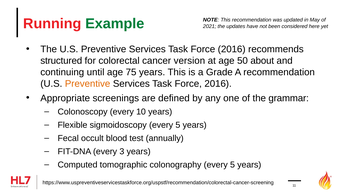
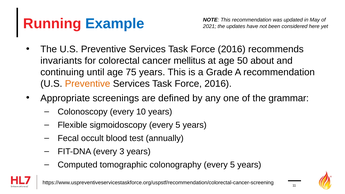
Example colour: green -> blue
structured: structured -> invariants
version: version -> mellitus
